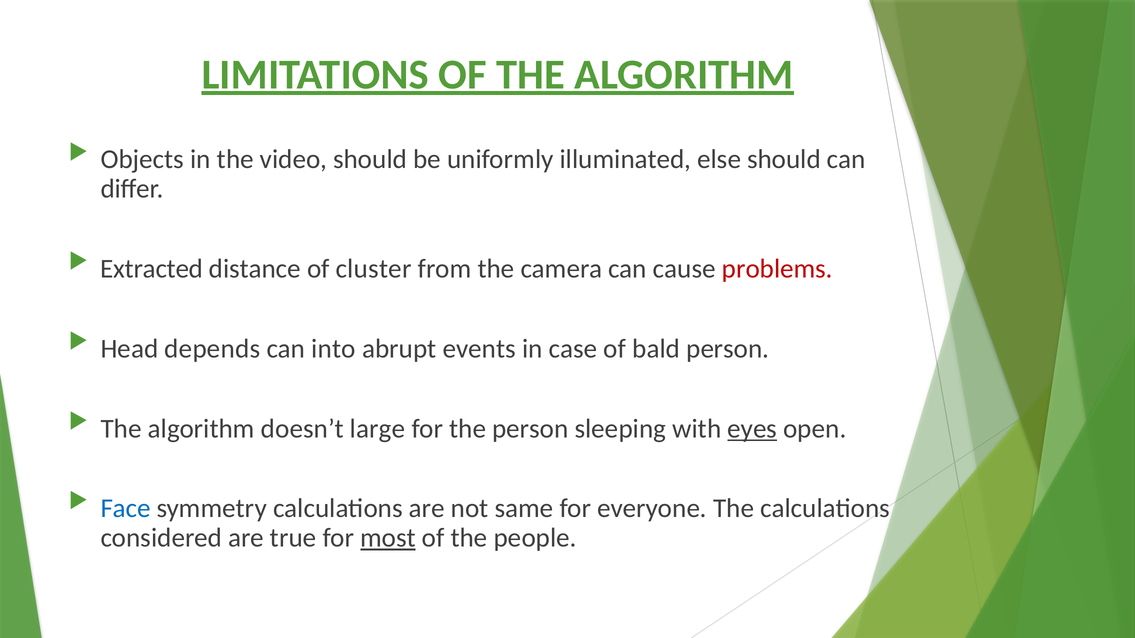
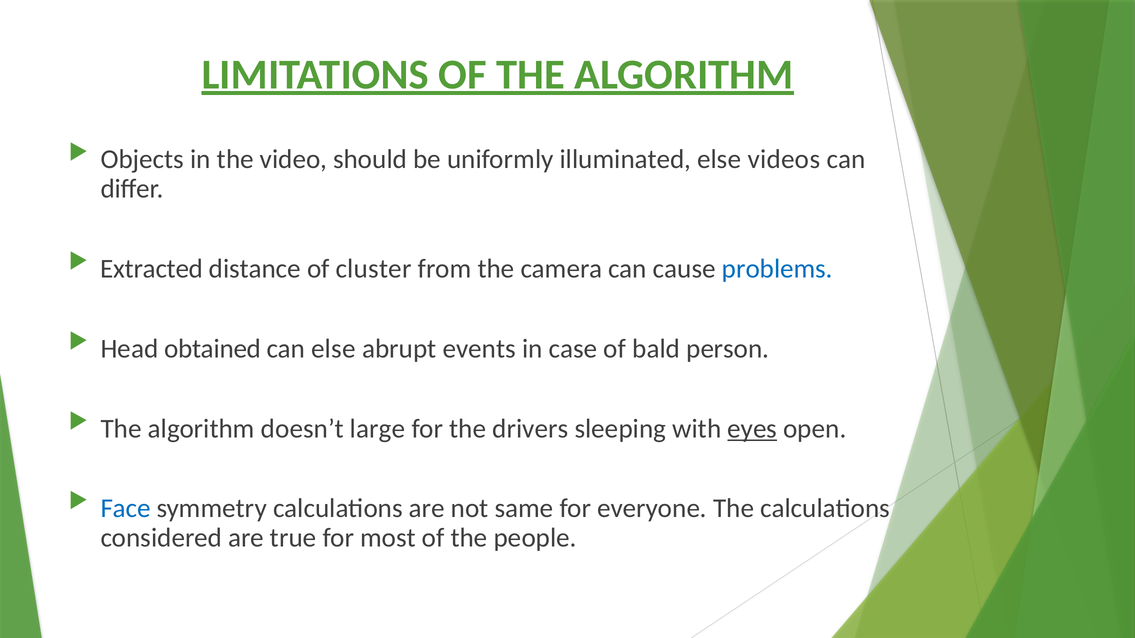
else should: should -> videos
problems colour: red -> blue
depends: depends -> obtained
can into: into -> else
the person: person -> drivers
most underline: present -> none
